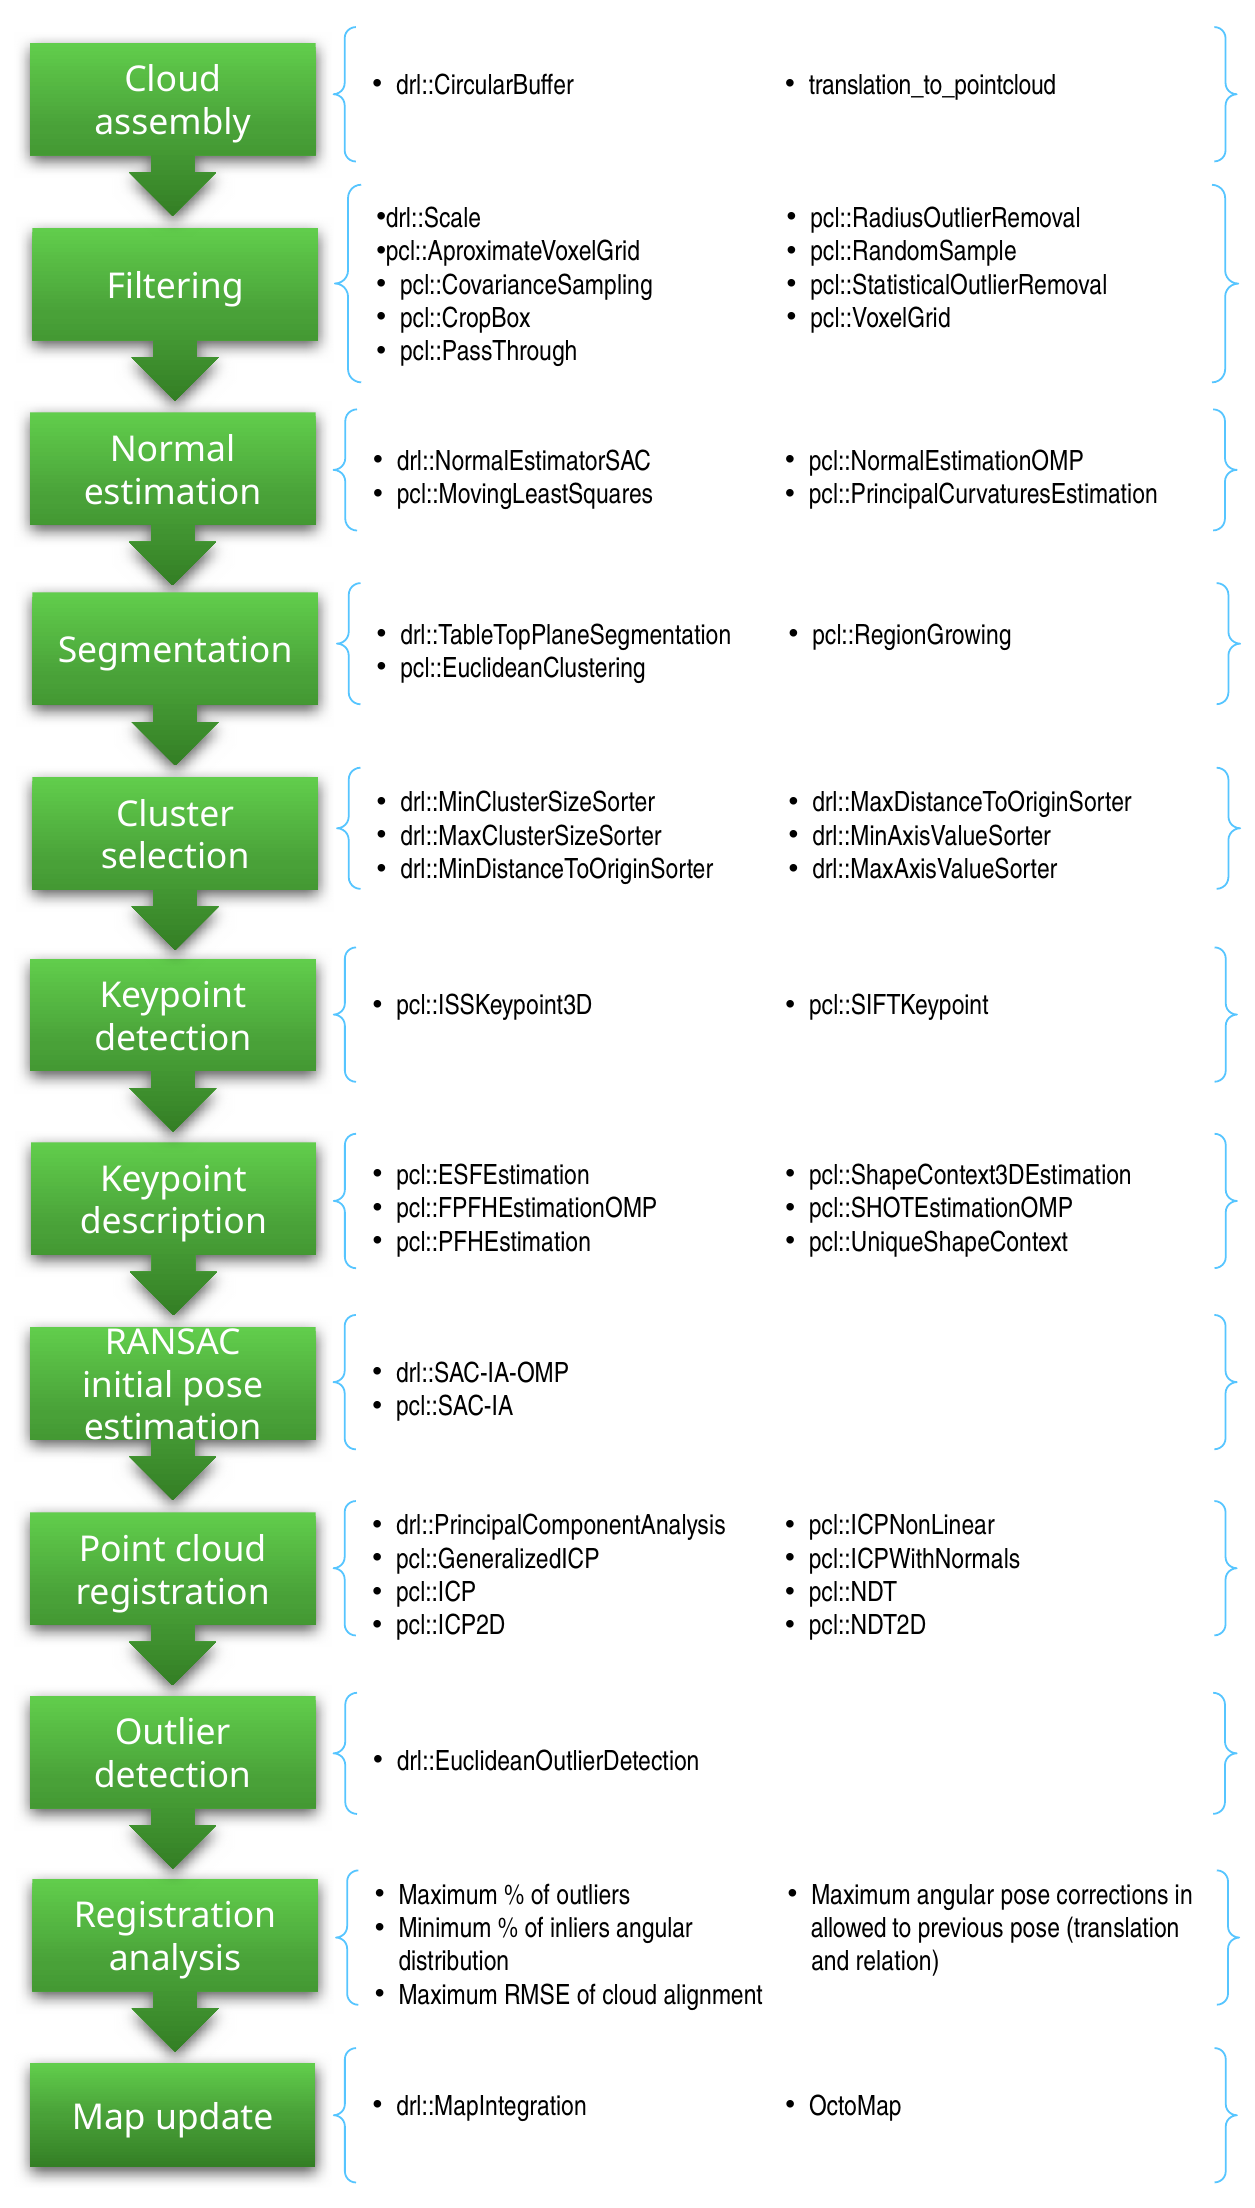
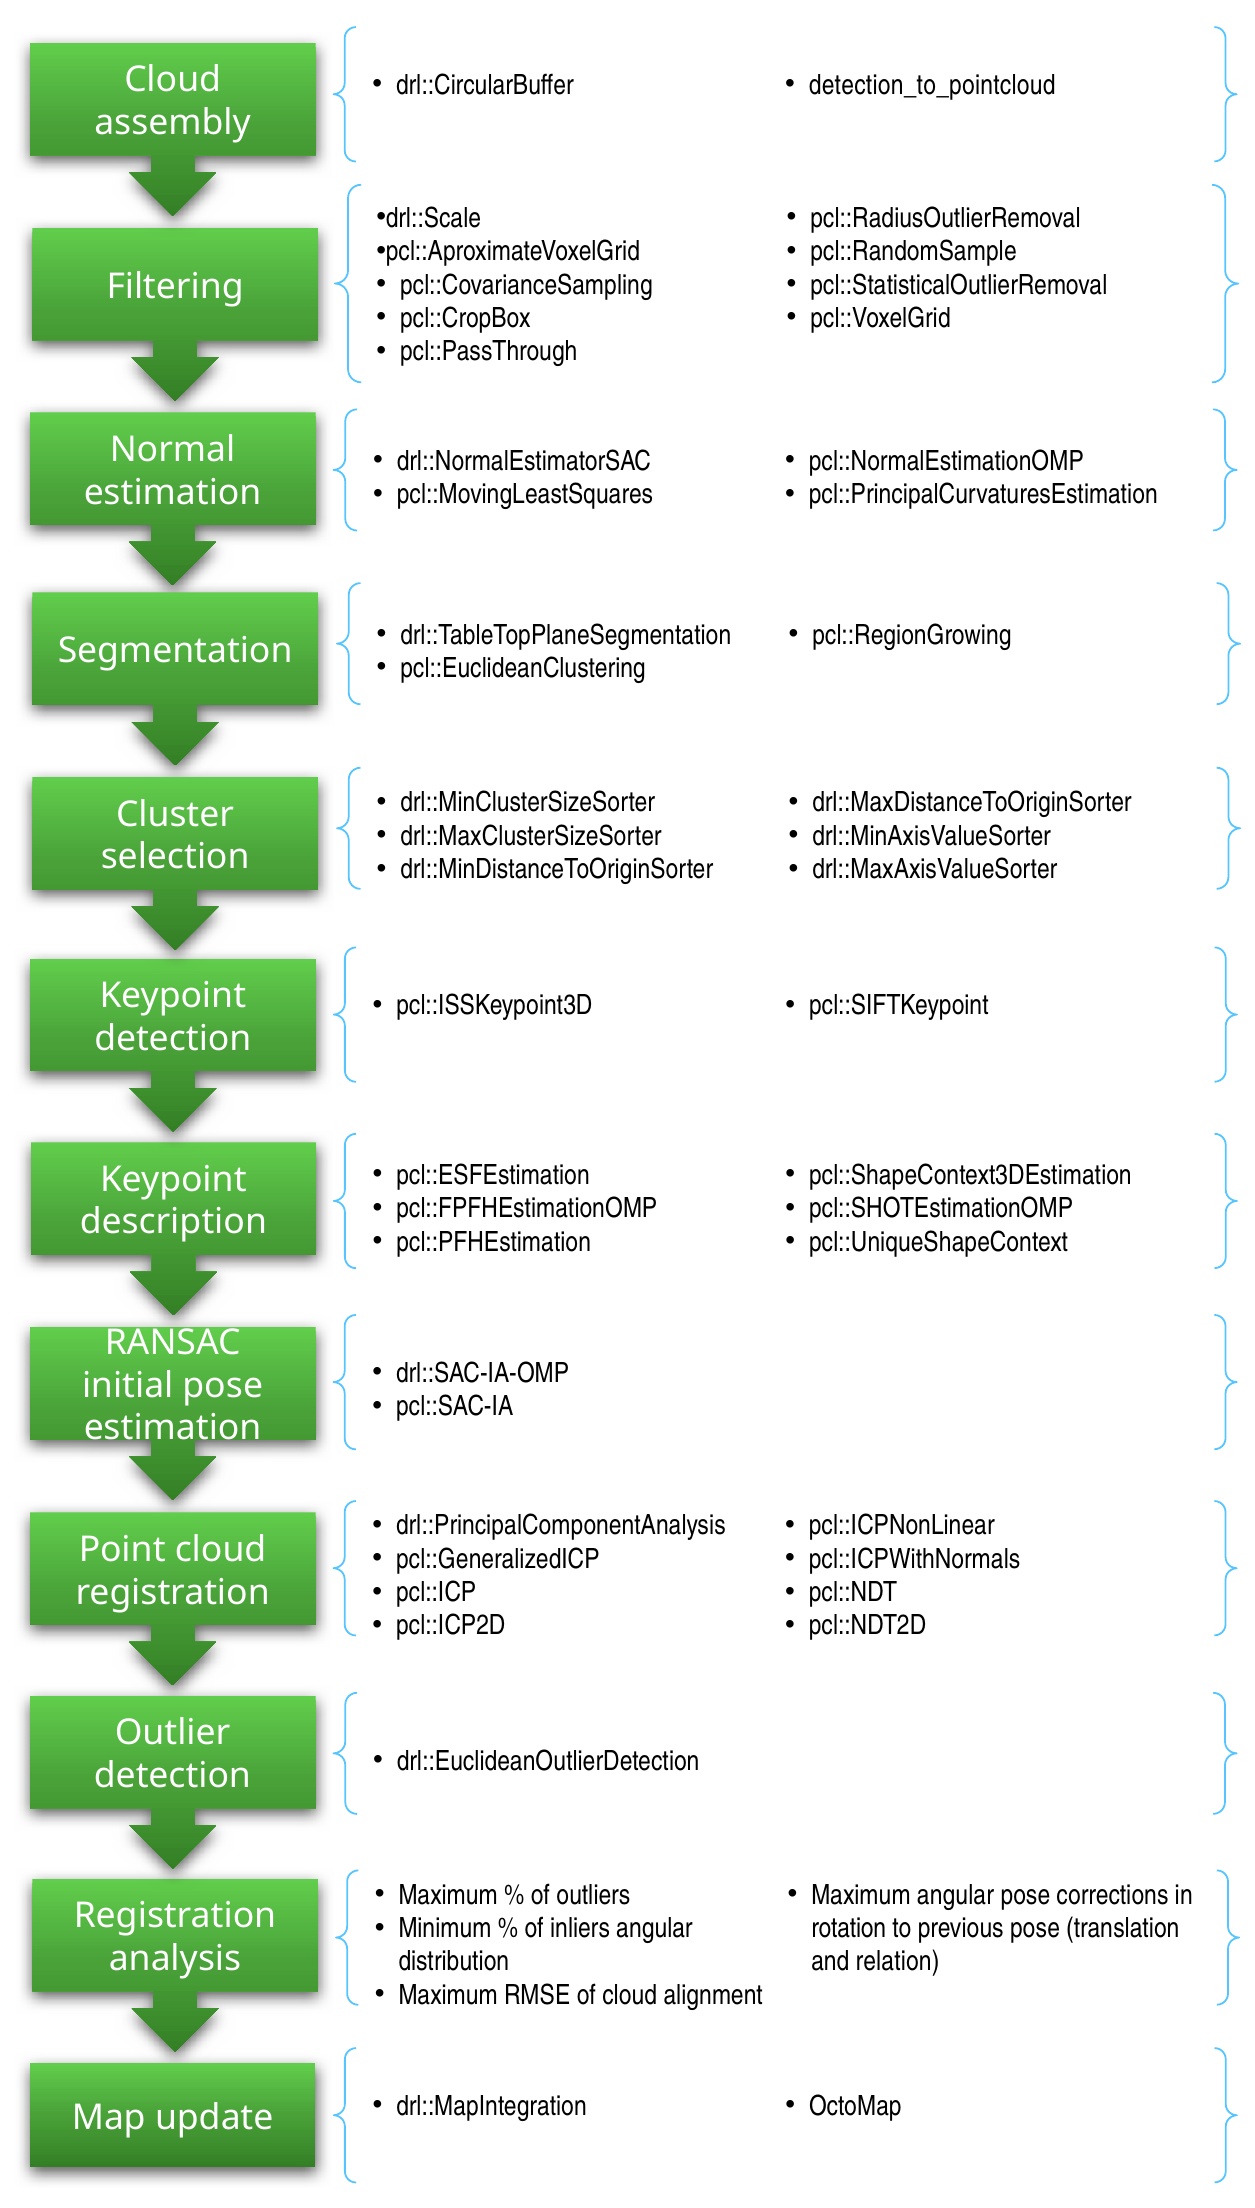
translation_to_pointcloud: translation_to_pointcloud -> detection_to_pointcloud
allowed: allowed -> rotation
